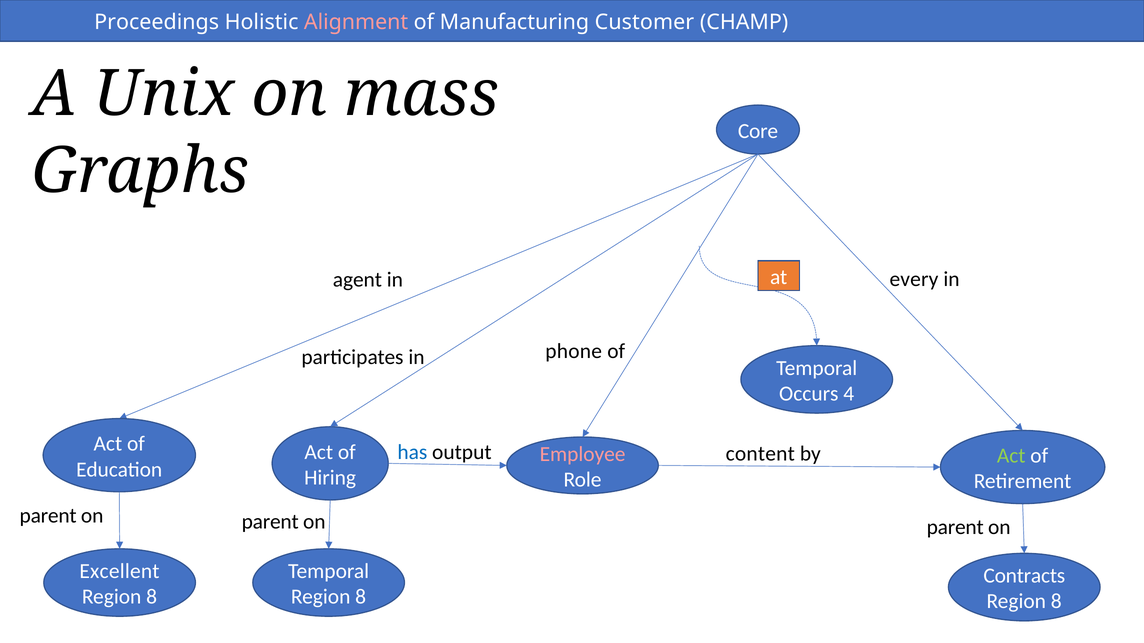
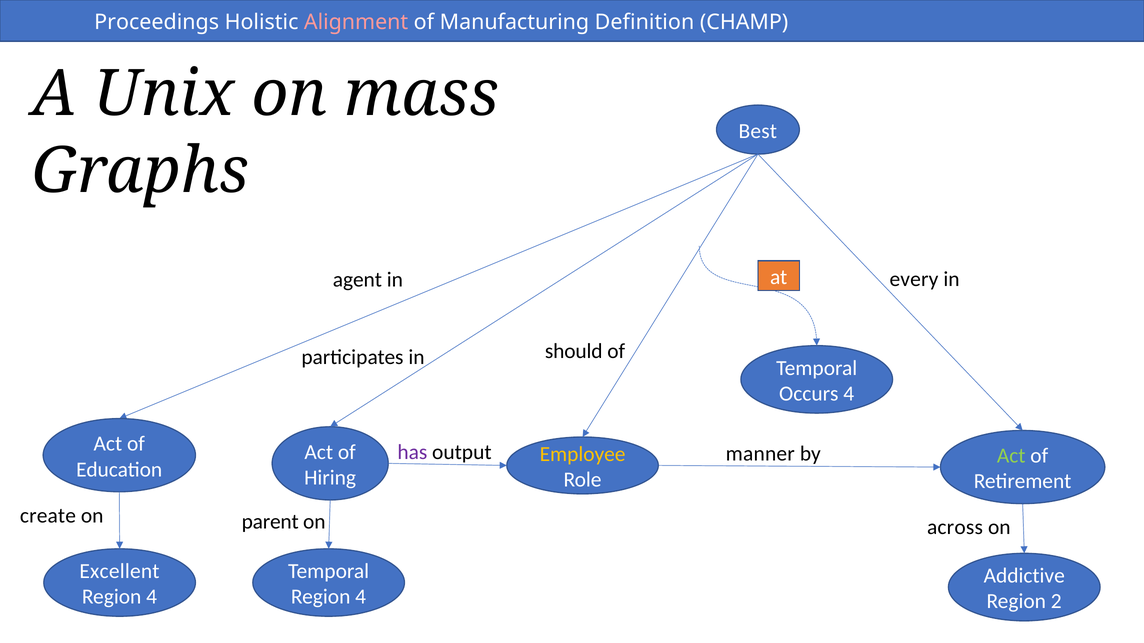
Customer: Customer -> Definition
Core: Core -> Best
phone: phone -> should
has colour: blue -> purple
content: content -> manner
Employee colour: pink -> yellow
parent at (48, 516): parent -> create
parent at (955, 528): parent -> across
Contracts: Contracts -> Addictive
8 at (152, 597): 8 -> 4
8 at (361, 597): 8 -> 4
8 at (1056, 602): 8 -> 2
